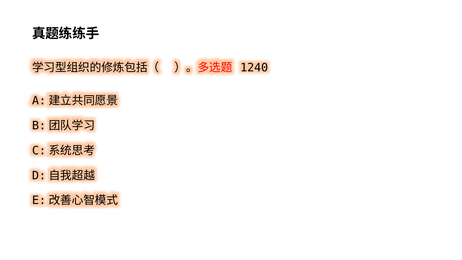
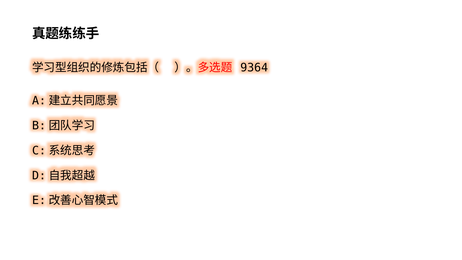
1240: 1240 -> 9364
